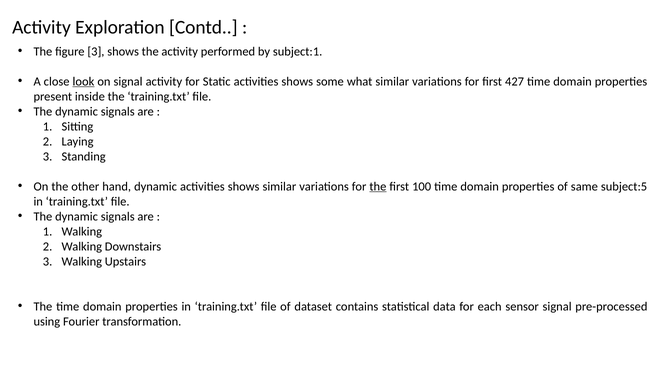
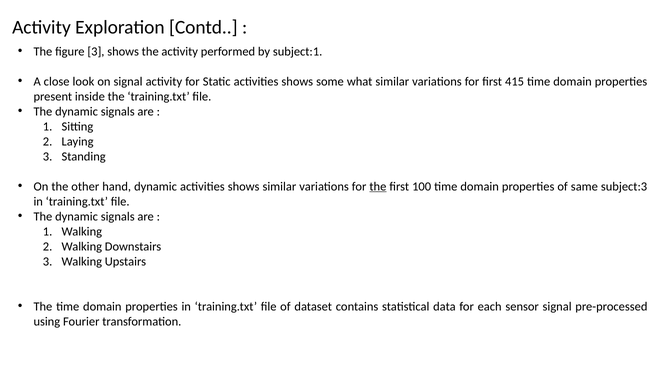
look underline: present -> none
427: 427 -> 415
subject:5: subject:5 -> subject:3
